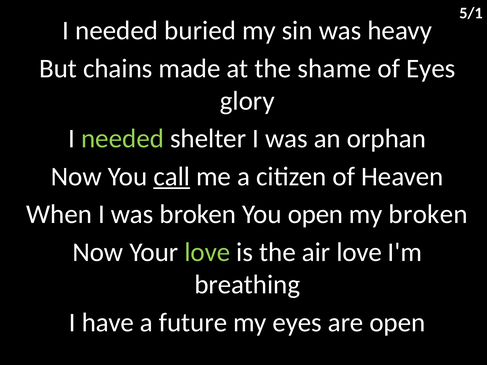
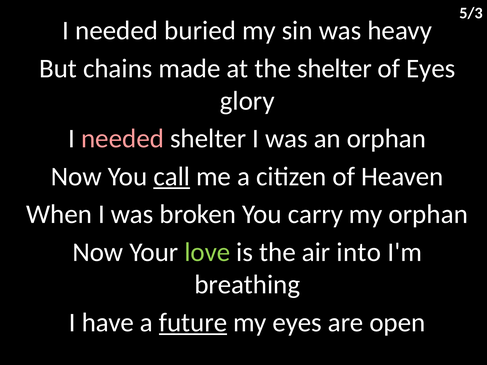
5/1: 5/1 -> 5/3
the shame: shame -> shelter
needed at (123, 139) colour: light green -> pink
You open: open -> carry
my broken: broken -> orphan
air love: love -> into
future underline: none -> present
